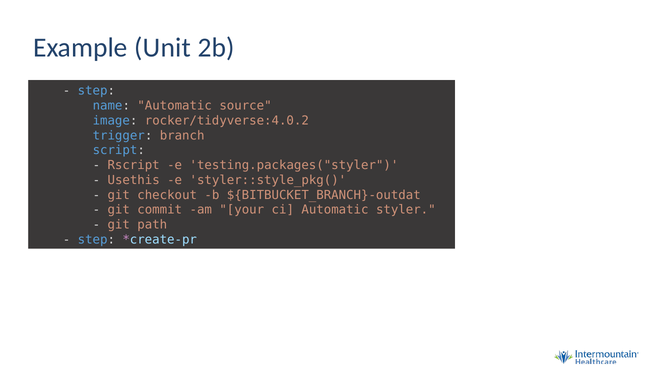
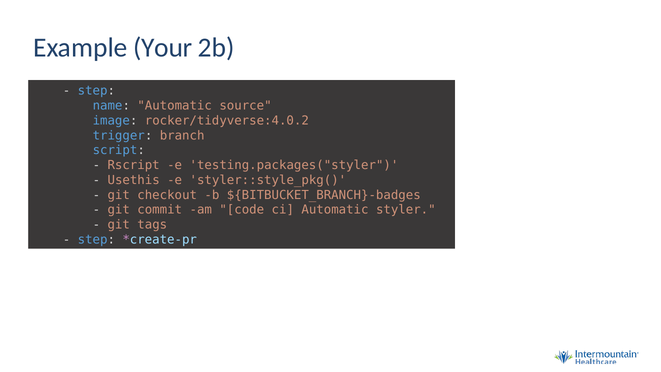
Unit: Unit -> Your
${BITBUCKET_BRANCH}-outdat: ${BITBUCKET_BRANCH}-outdat -> ${BITBUCKET_BRANCH}-badges
your: your -> code
path: path -> tags
